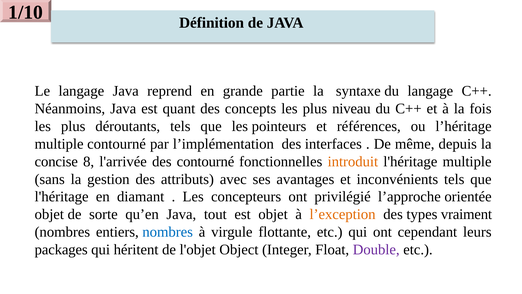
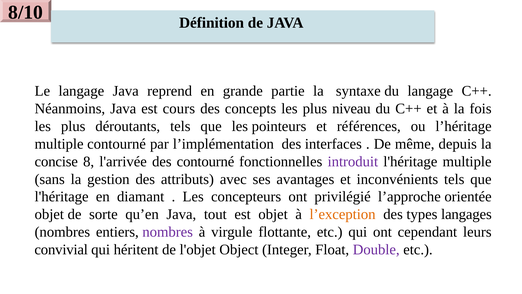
1/10: 1/10 -> 8/10
quant: quant -> cours
introduit colour: orange -> purple
vraiment: vraiment -> langages
nombres at (168, 232) colour: blue -> purple
packages: packages -> convivial
